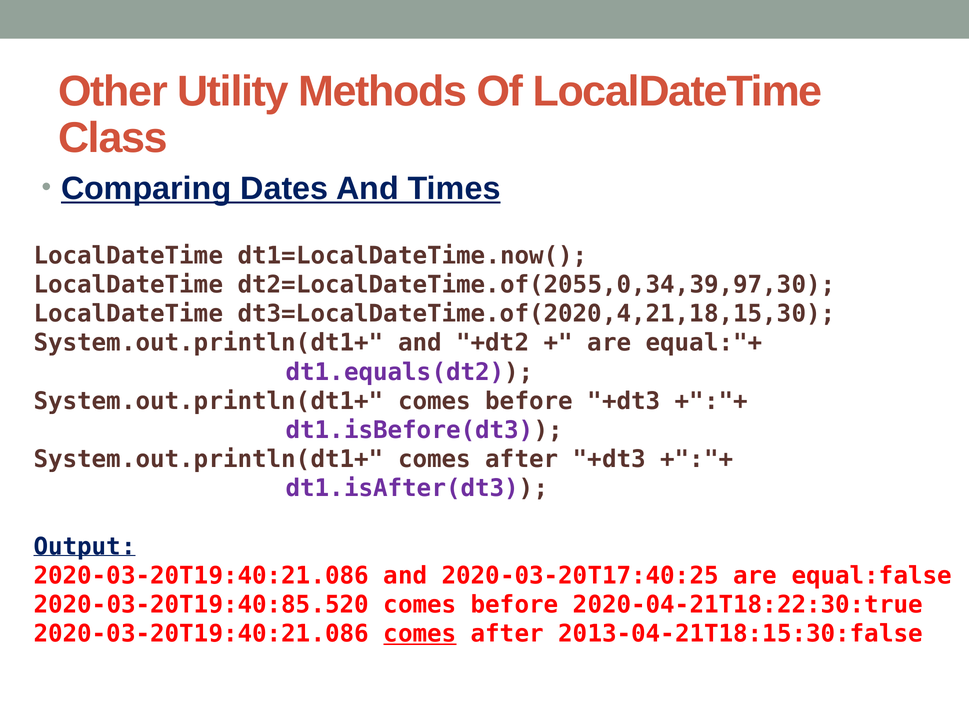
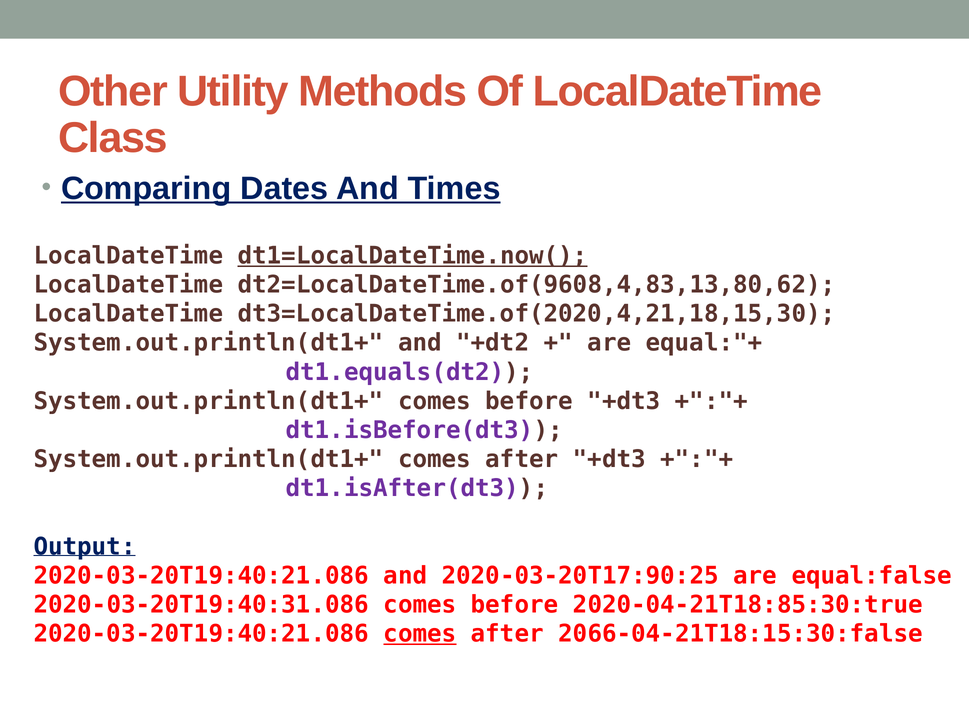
dt1=LocalDateTime.now( underline: none -> present
dt2=LocalDateTime.of(2055,0,34,39,97,30: dt2=LocalDateTime.of(2055,0,34,39,97,30 -> dt2=LocalDateTime.of(9608,4,83,13,80,62
2020-03-20T17:40:25: 2020-03-20T17:40:25 -> 2020-03-20T17:90:25
2020-03-20T19:40:85.520: 2020-03-20T19:40:85.520 -> 2020-03-20T19:40:31.086
2020-04-21T18:22:30:true: 2020-04-21T18:22:30:true -> 2020-04-21T18:85:30:true
2013-04-21T18:15:30:false: 2013-04-21T18:15:30:false -> 2066-04-21T18:15:30:false
